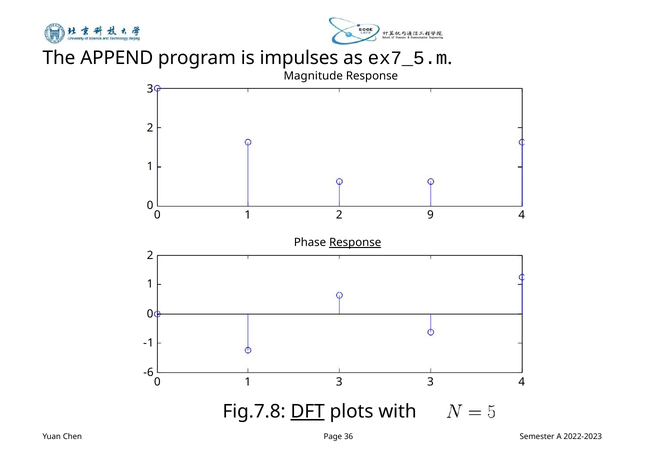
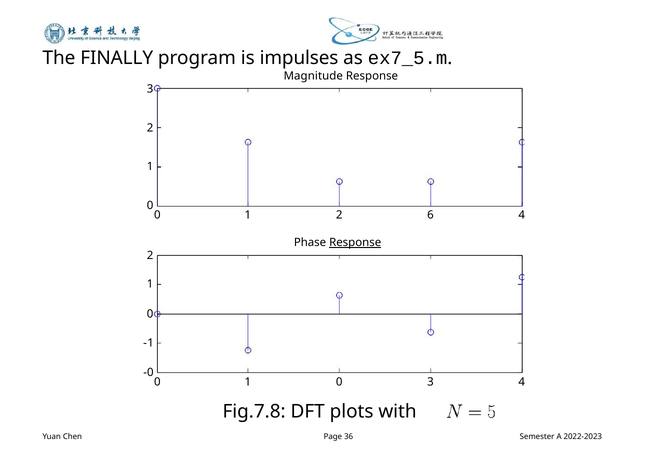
APPEND: APPEND -> FINALLY
9: 9 -> 6
-6: -6 -> -0
0 1 3: 3 -> 0
DFT underline: present -> none
